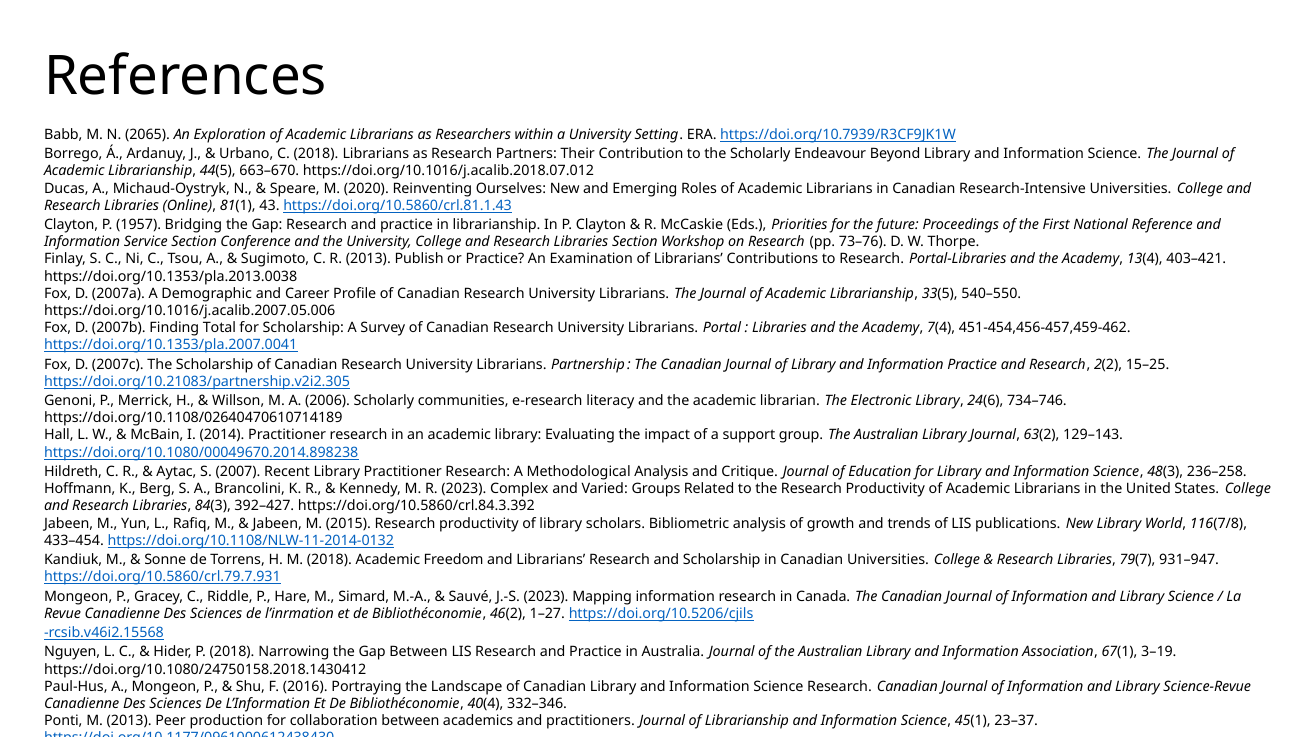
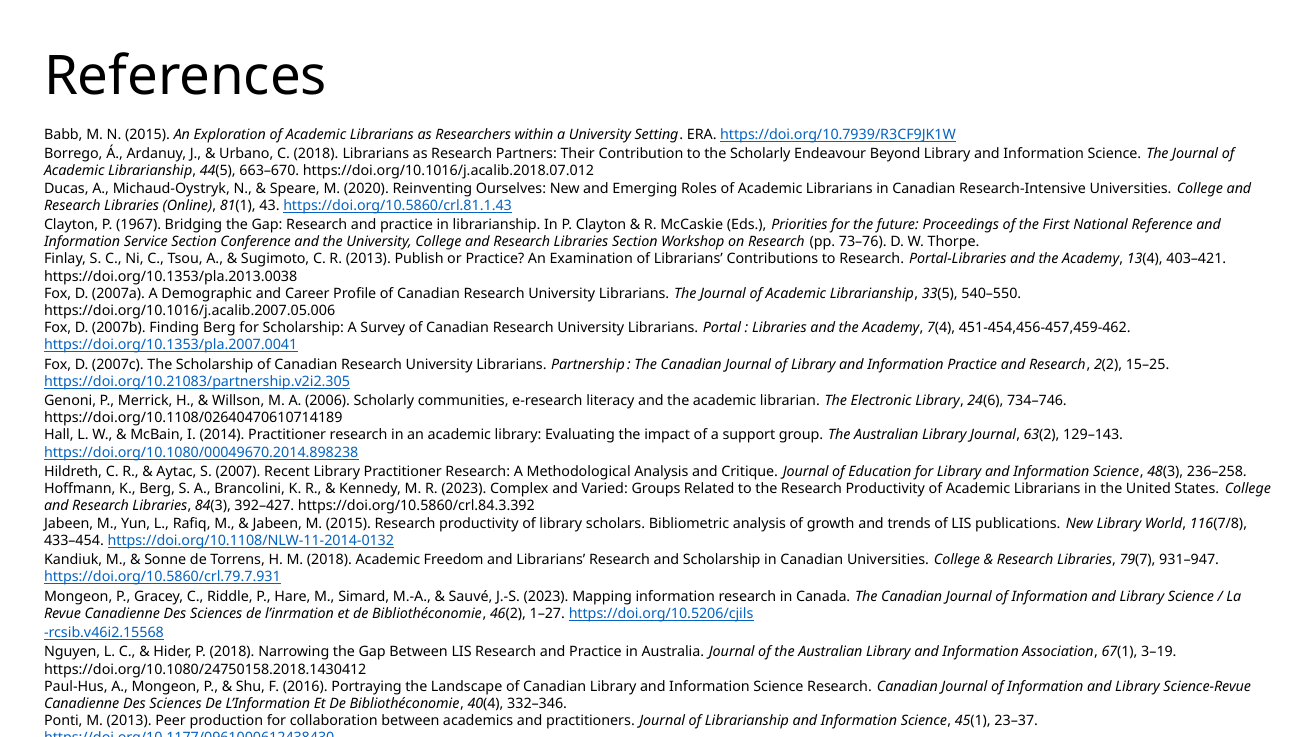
N 2065: 2065 -> 2015
1957: 1957 -> 1967
Finding Total: Total -> Berg
